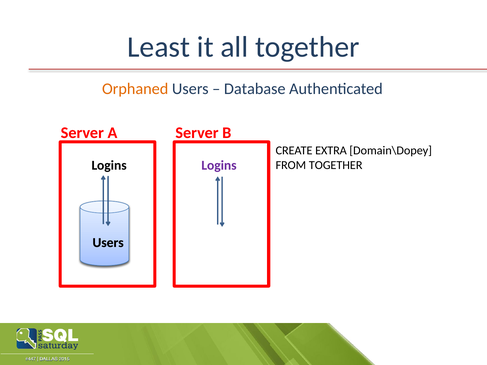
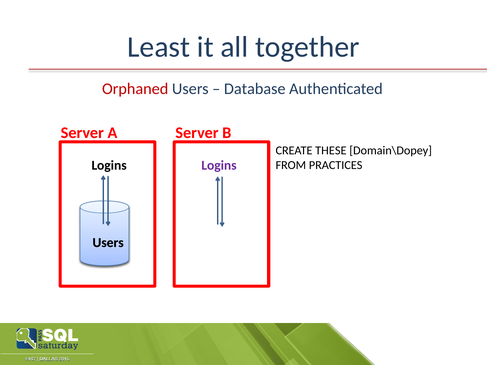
Orphaned colour: orange -> red
EXTRA: EXTRA -> THESE
FROM TOGETHER: TOGETHER -> PRACTICES
